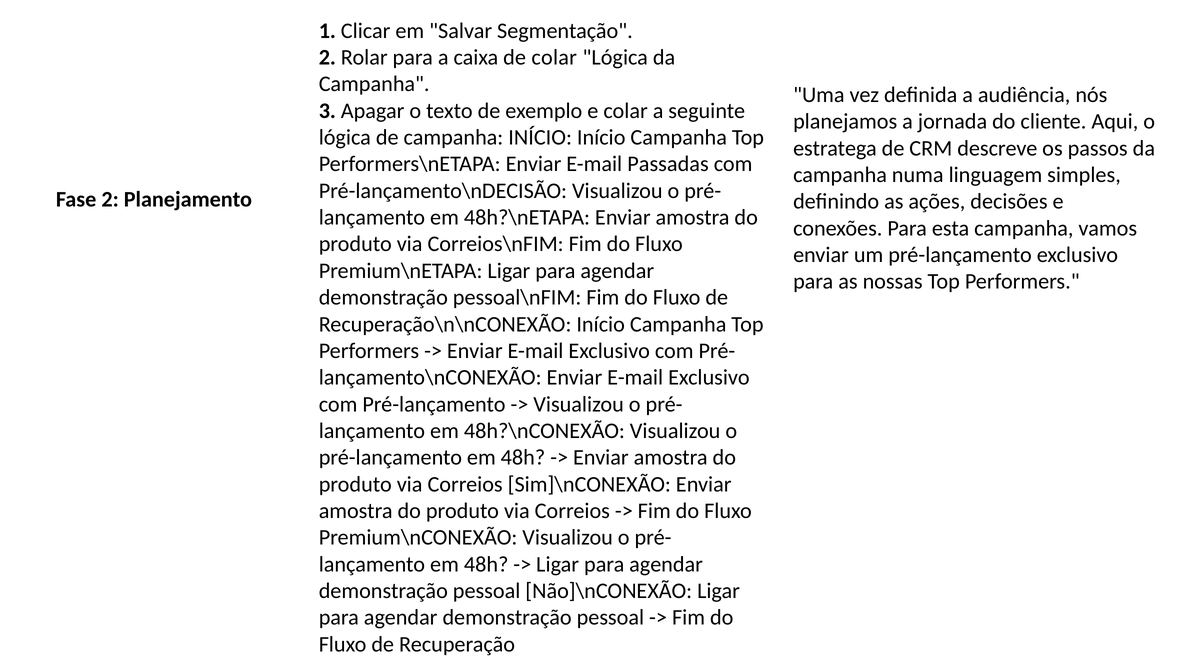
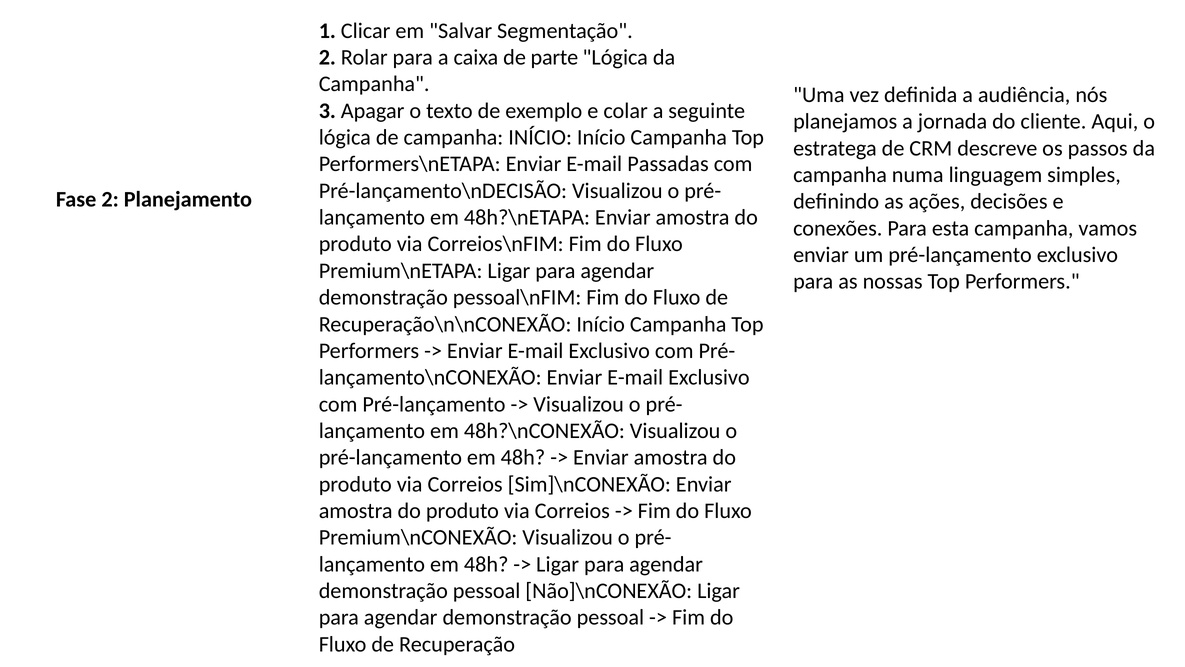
de colar: colar -> parte
